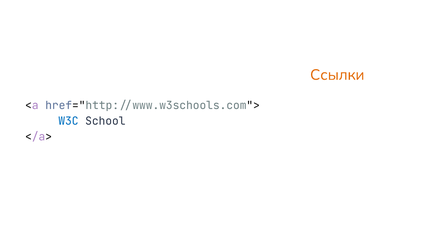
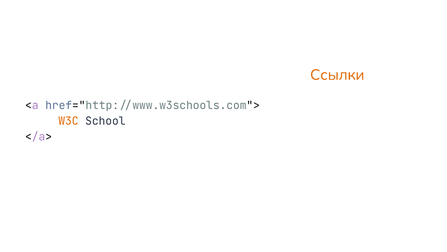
W3C colour: blue -> orange
